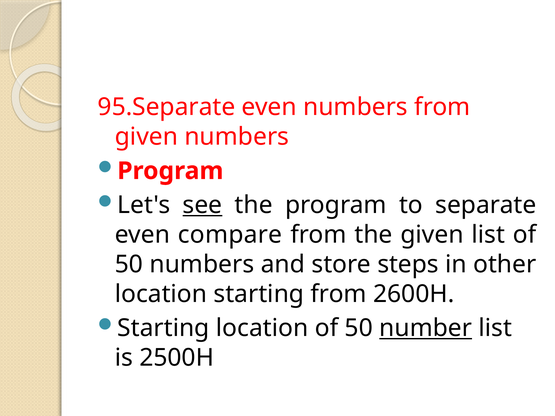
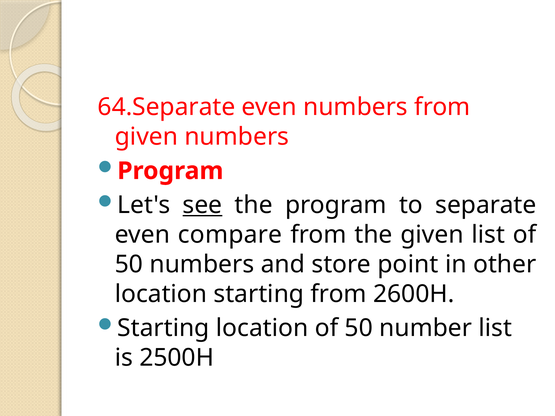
95.Separate: 95.Separate -> 64.Separate
steps: steps -> point
number underline: present -> none
